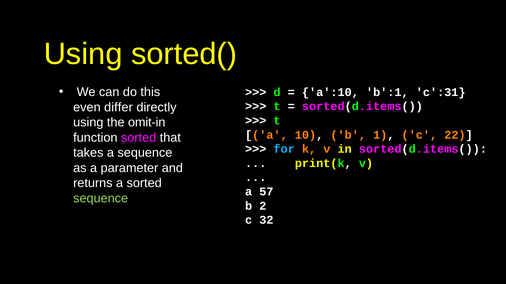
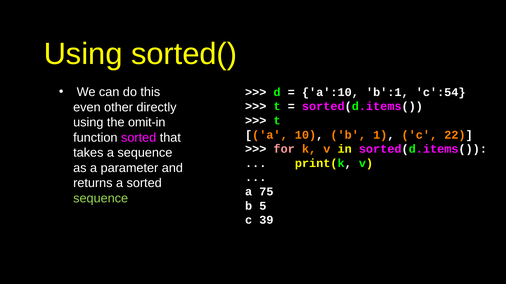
c':31: c':31 -> c':54
differ: differ -> other
for colour: light blue -> pink
57: 57 -> 75
2: 2 -> 5
32: 32 -> 39
